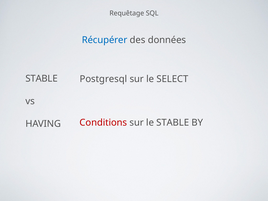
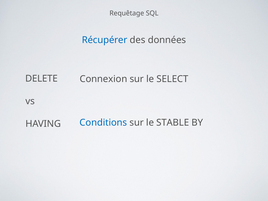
STABLE at (42, 79): STABLE -> DELETE
Postgresql: Postgresql -> Connexion
Conditions colour: red -> blue
